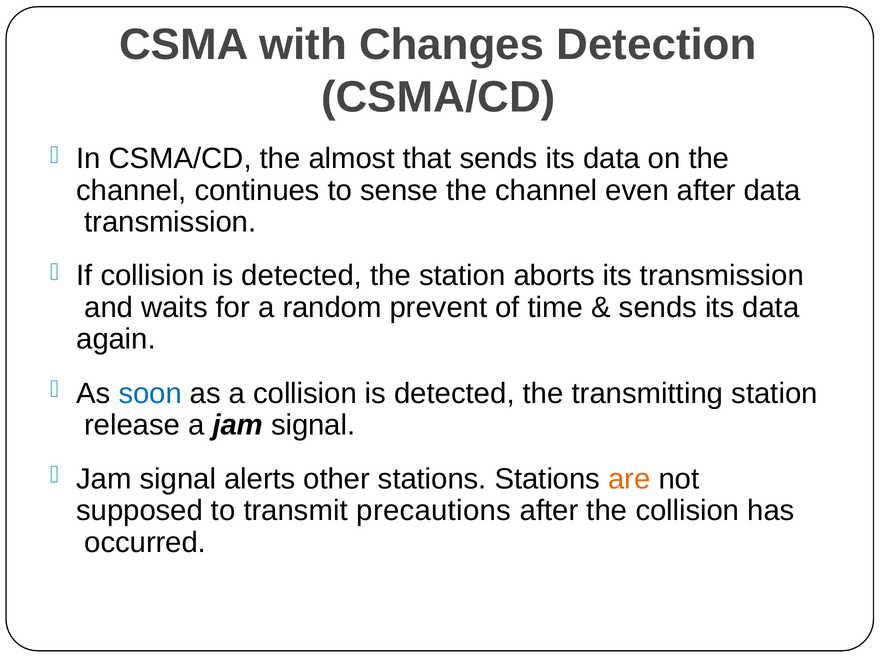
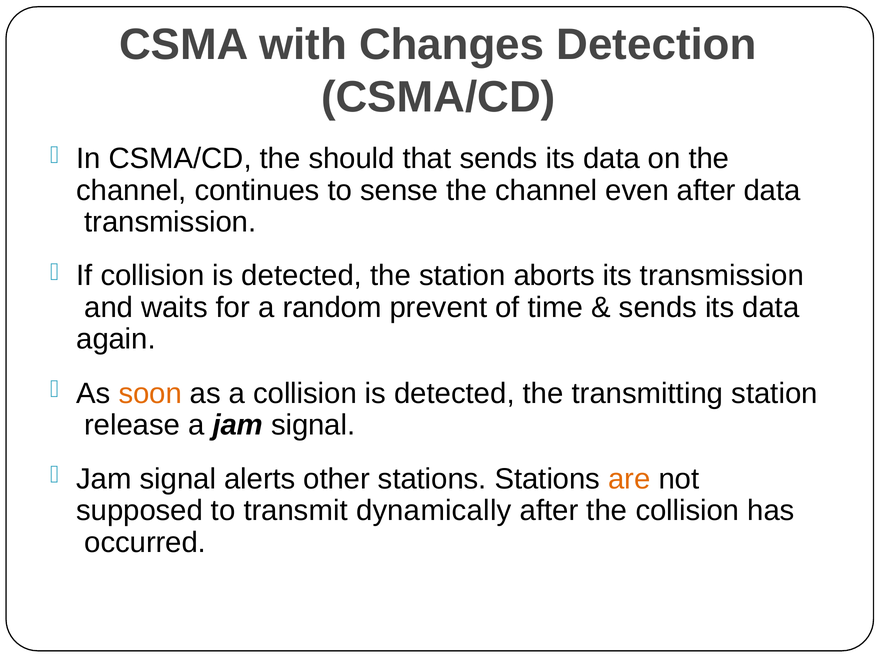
almost: almost -> should
soon colour: blue -> orange
precautions: precautions -> dynamically
